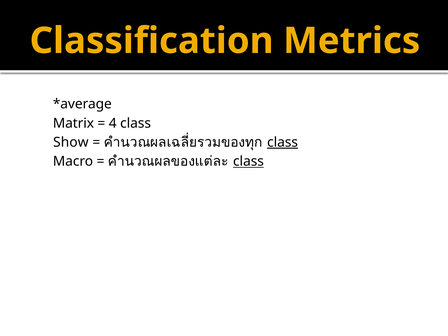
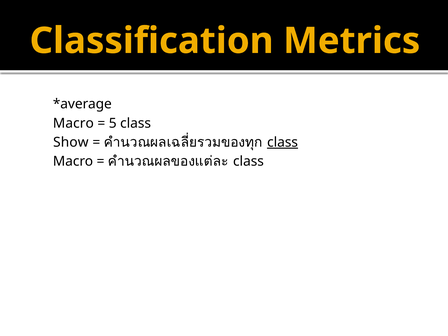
Matrix at (73, 123): Matrix -> Macro
4: 4 -> 5
class at (248, 161) underline: present -> none
